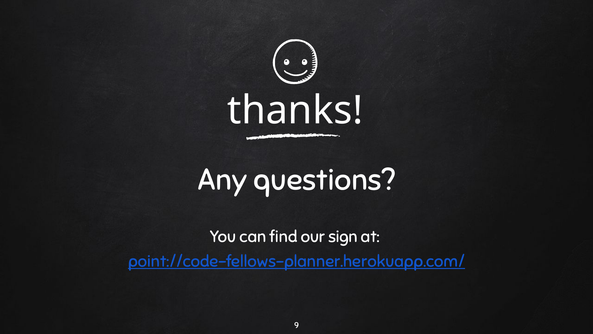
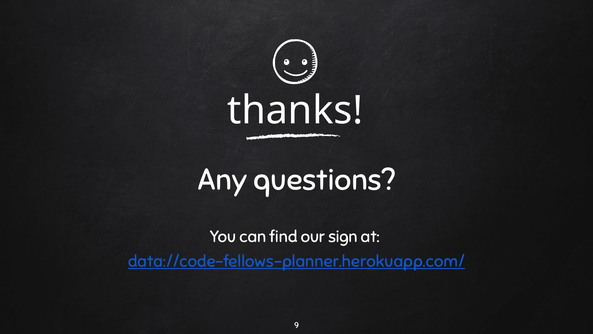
point://code-fellows-planner.herokuapp.com/: point://code-fellows-planner.herokuapp.com/ -> data://code-fellows-planner.herokuapp.com/
